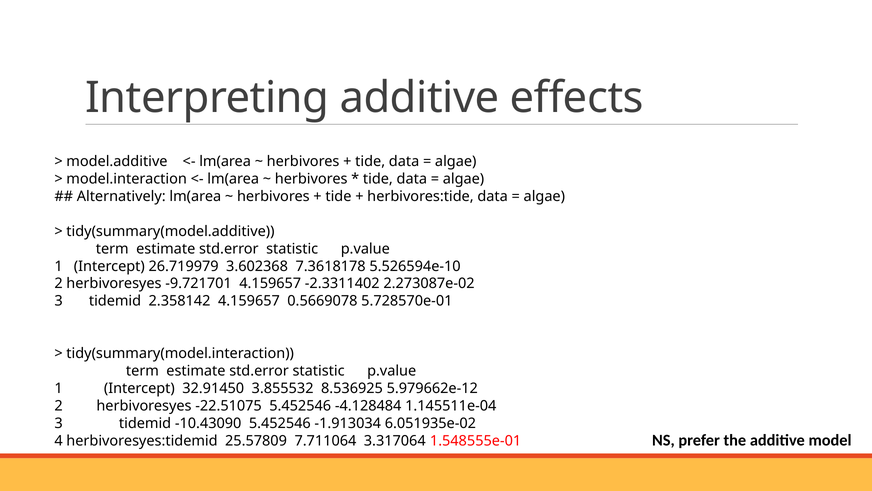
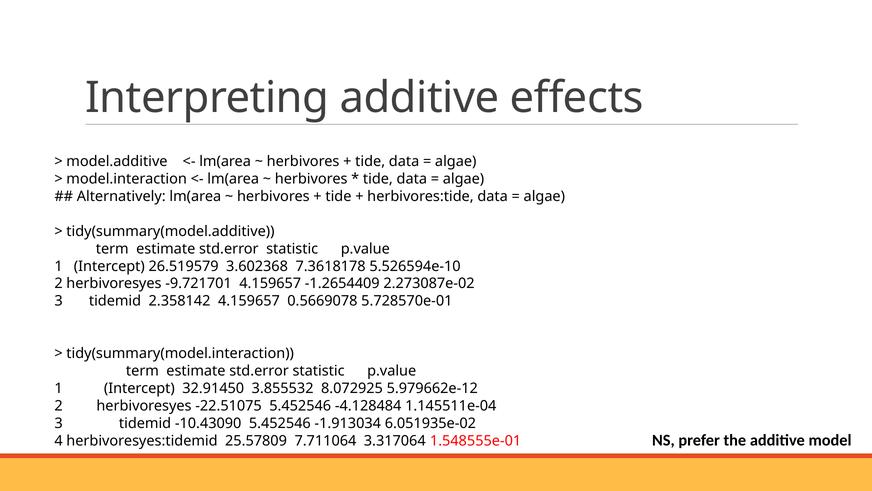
26.719979: 26.719979 -> 26.519579
-2.3311402: -2.3311402 -> -1.2654409
8.536925: 8.536925 -> 8.072925
